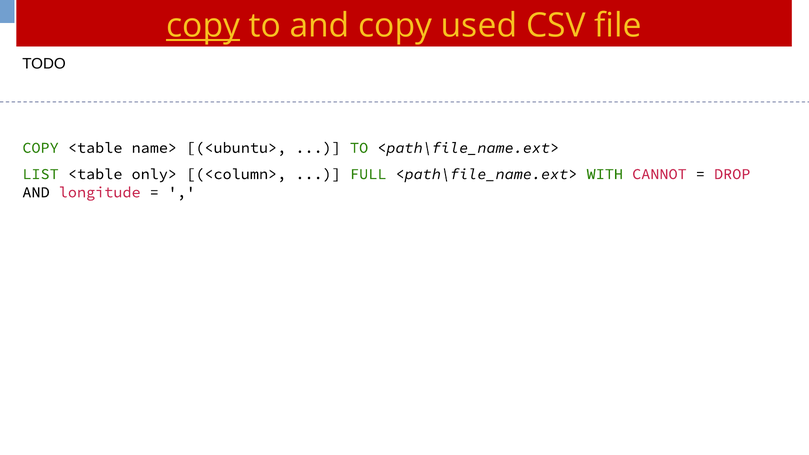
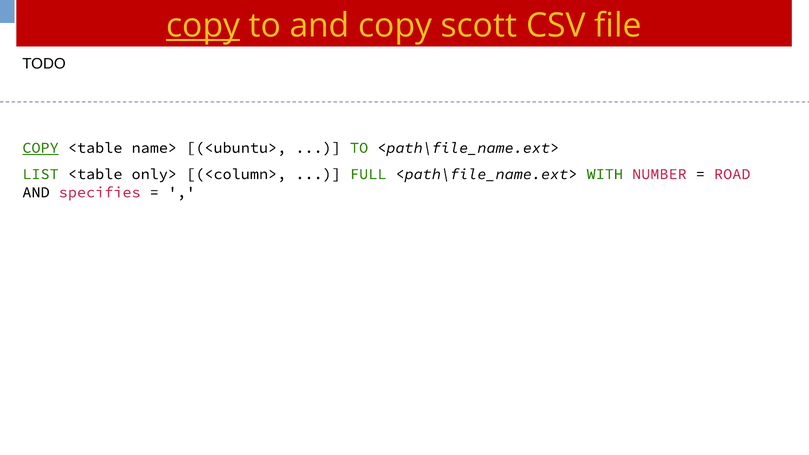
used: used -> scott
COPY at (41, 148) underline: none -> present
CANNOT: CANNOT -> NUMBER
DROP: DROP -> ROAD
longitude: longitude -> specifies
